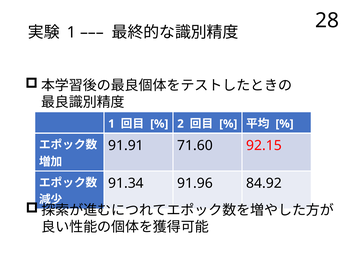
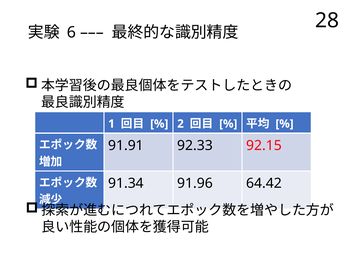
1 at (71, 33): 1 -> 6
71.60: 71.60 -> 92.33
84.92: 84.92 -> 64.42
